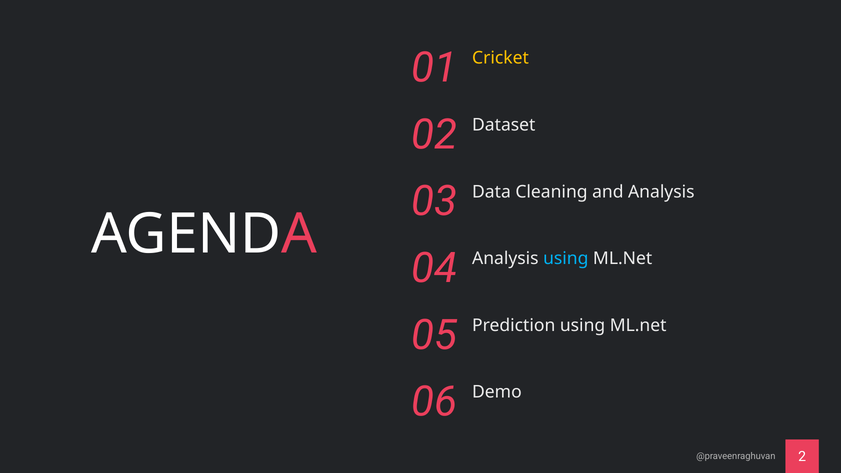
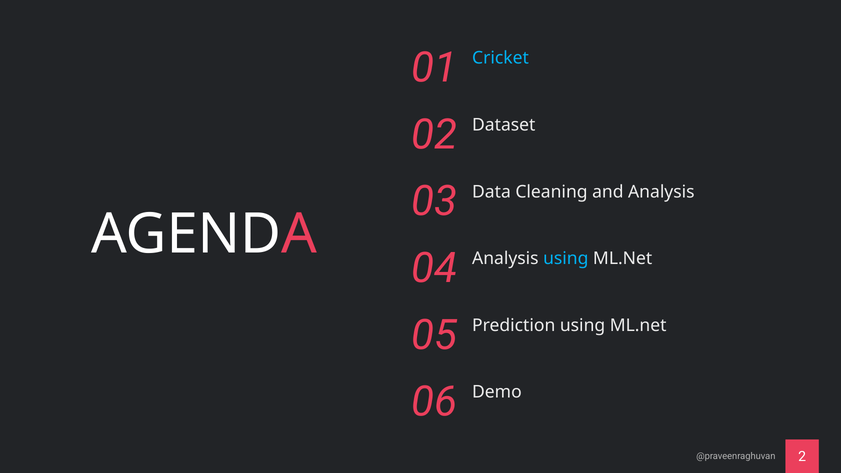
Cricket colour: yellow -> light blue
